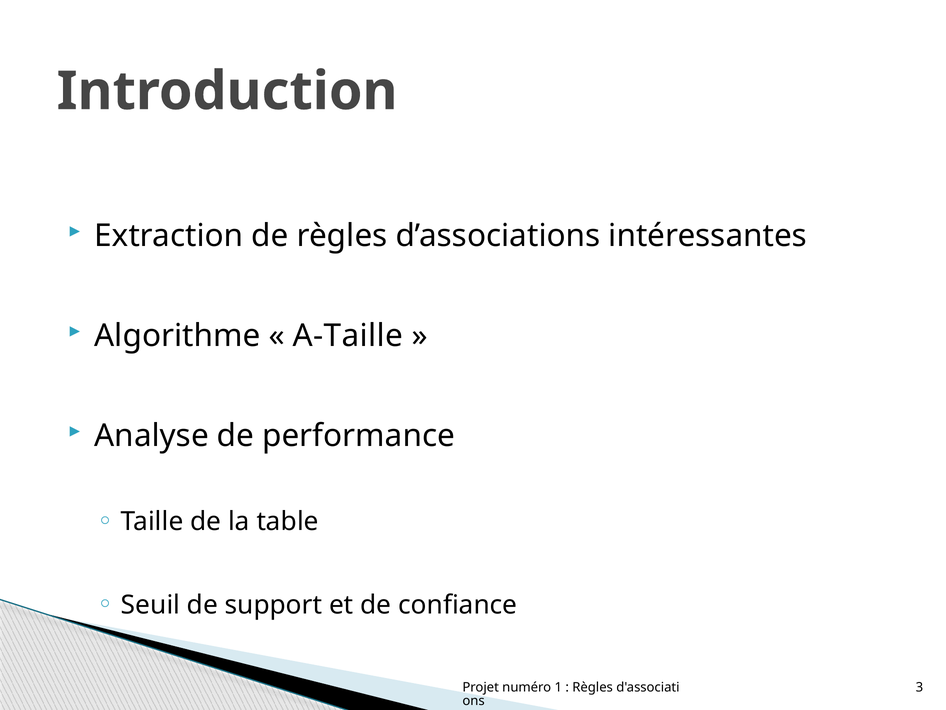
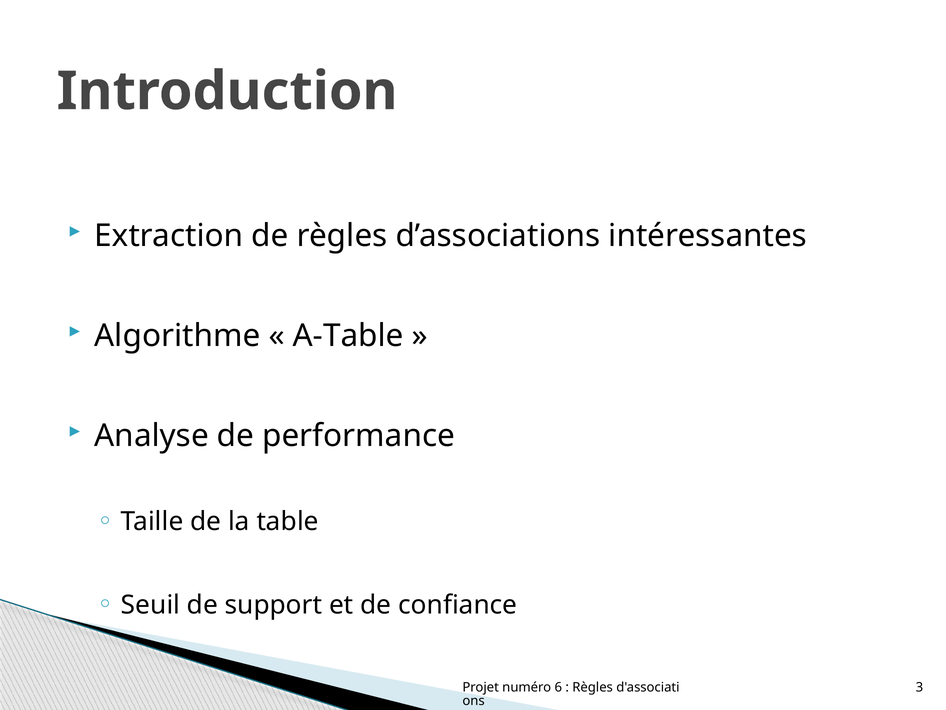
A-Taille: A-Taille -> A-Table
1: 1 -> 6
